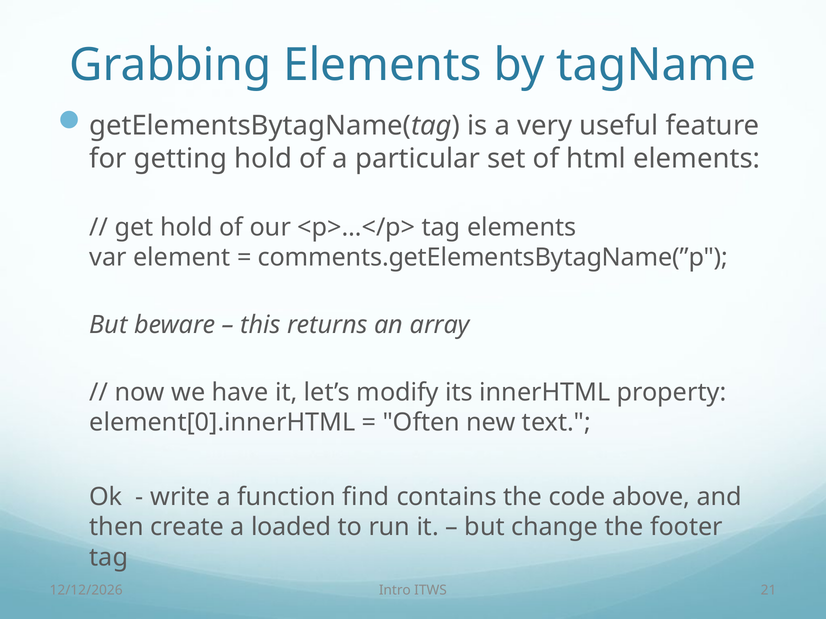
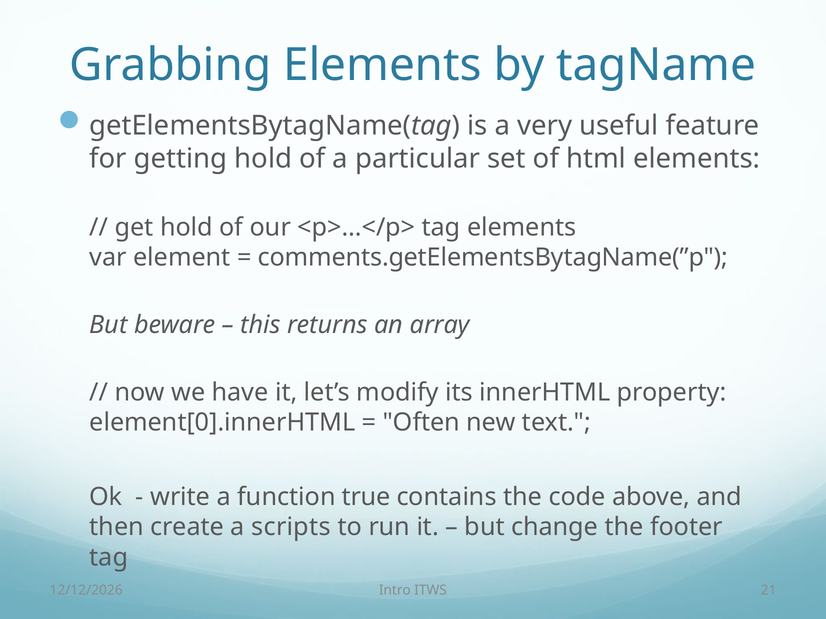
find: find -> true
loaded: loaded -> scripts
